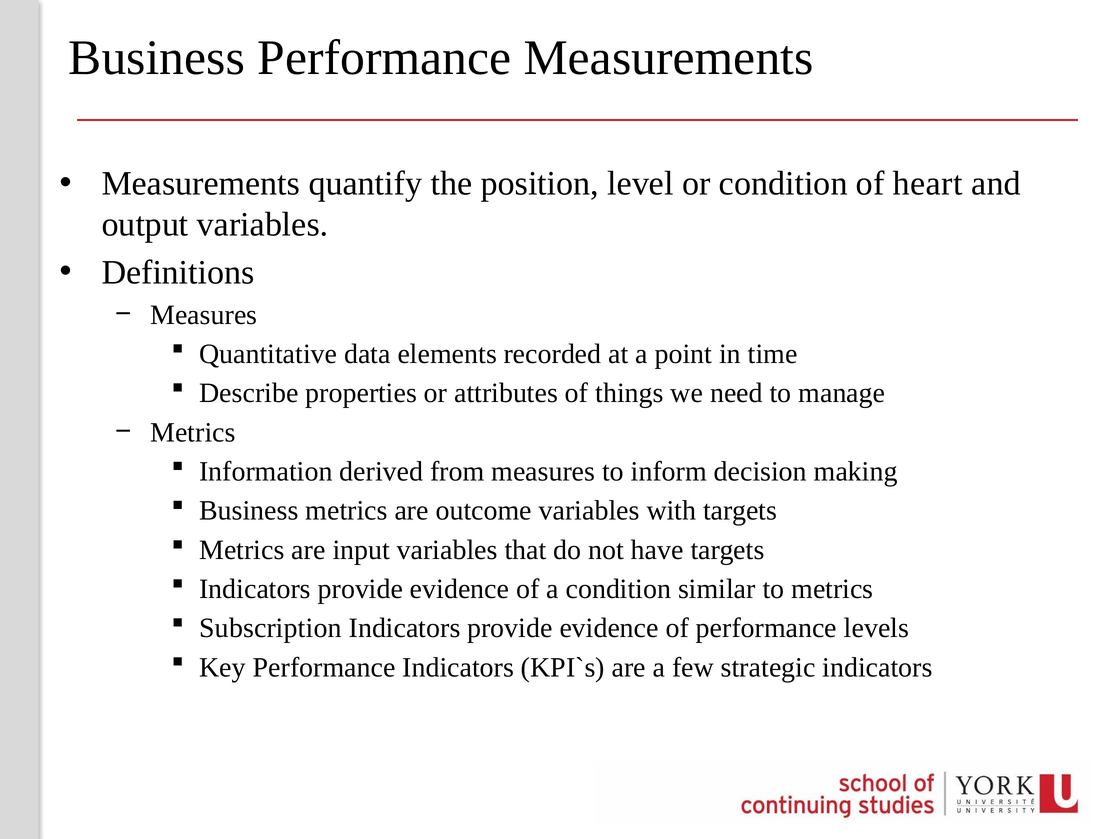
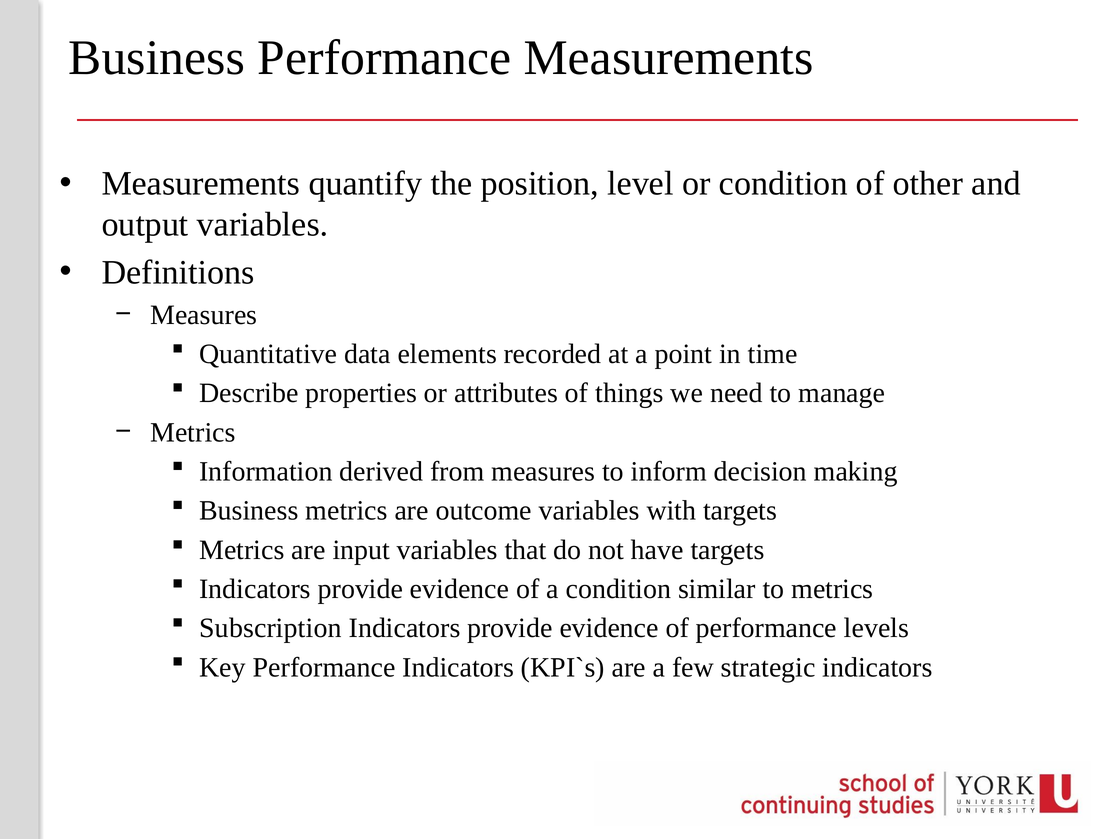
heart: heart -> other
